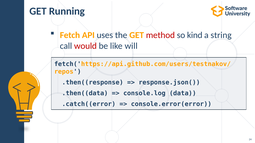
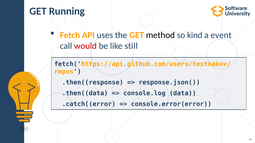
method colour: red -> black
string: string -> event
will: will -> still
